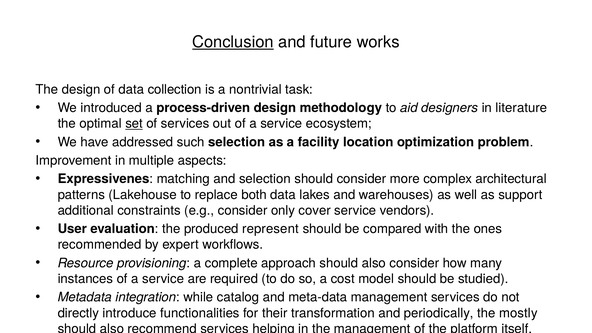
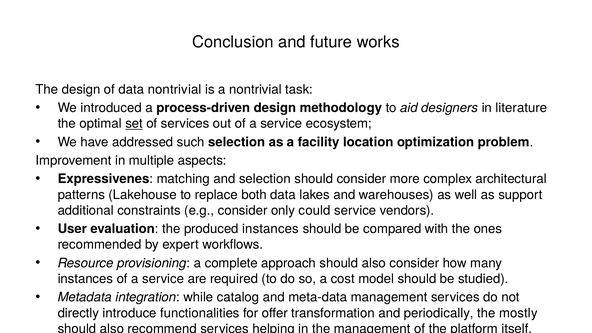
Conclusion underline: present -> none
data collection: collection -> nontrivial
cover: cover -> could
produced represent: represent -> instances
their: their -> offer
